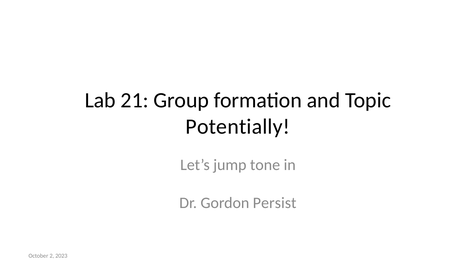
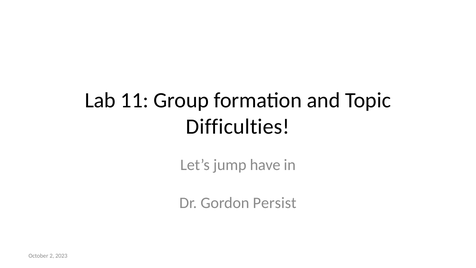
21: 21 -> 11
Potentially: Potentially -> Difficulties
tone: tone -> have
